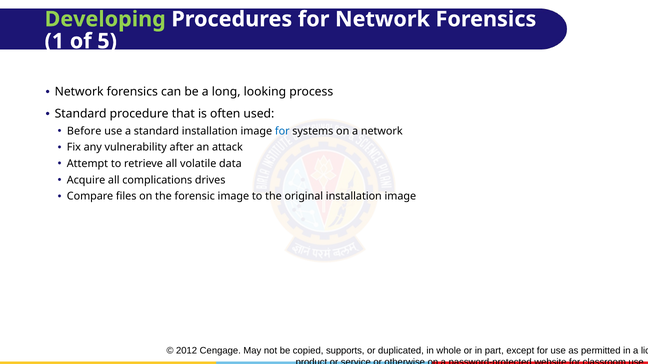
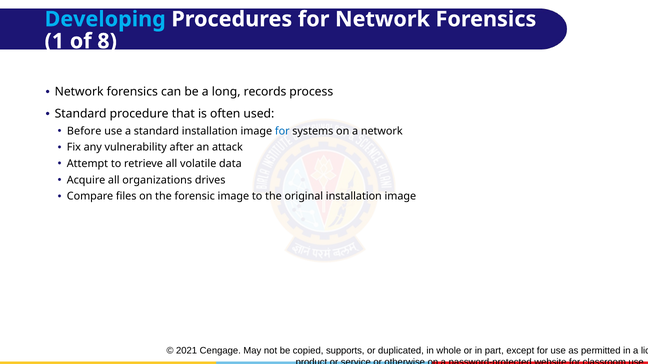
Developing colour: light green -> light blue
5: 5 -> 8
looking: looking -> records
complications: complications -> organizations
2012: 2012 -> 2021
